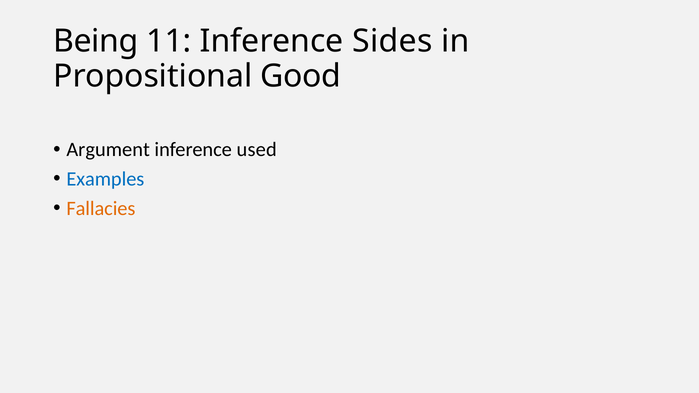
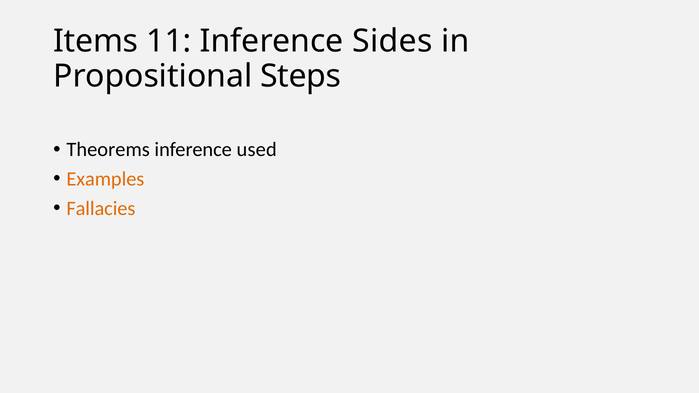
Being: Being -> Items
Good: Good -> Steps
Argument: Argument -> Theorems
Examples colour: blue -> orange
